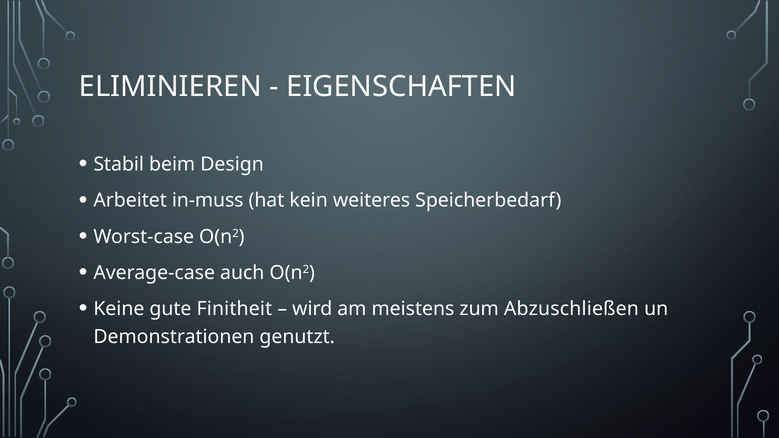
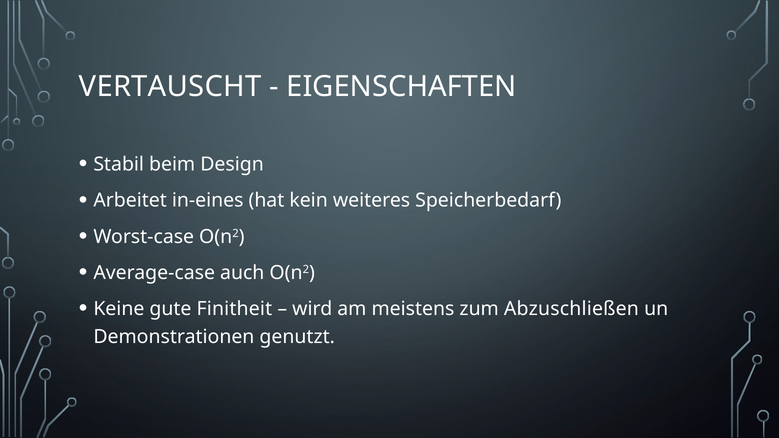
ELIMINIEREN: ELIMINIEREN -> VERTAUSCHT
in-muss: in-muss -> in-eines
